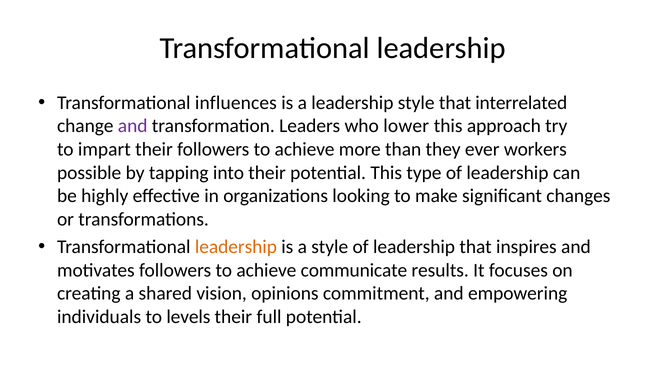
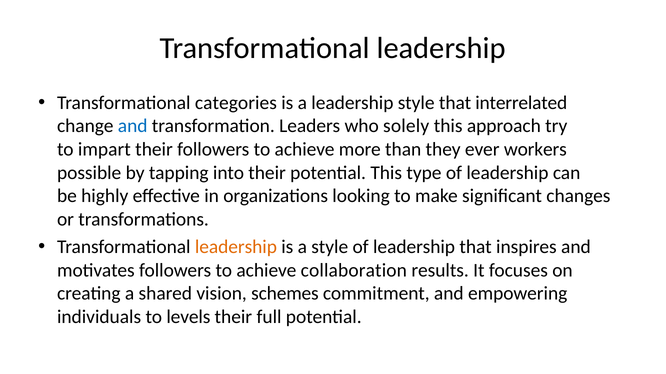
influences: influences -> categories
and at (133, 126) colour: purple -> blue
lower: lower -> solely
communicate: communicate -> collaboration
opinions: opinions -> schemes
